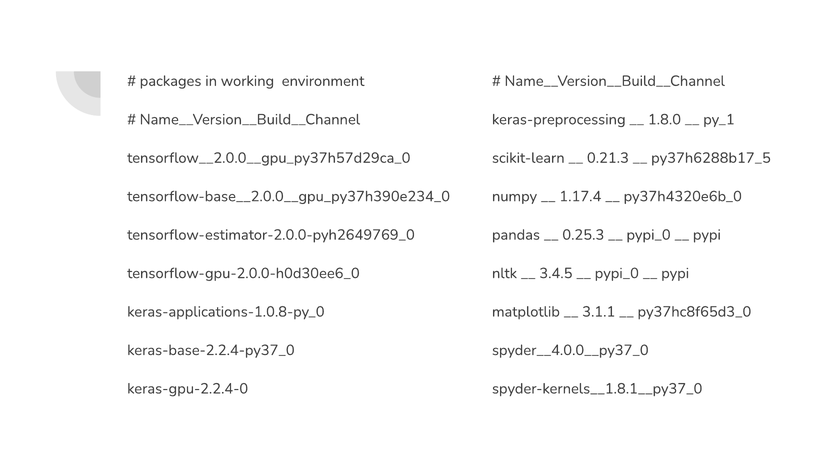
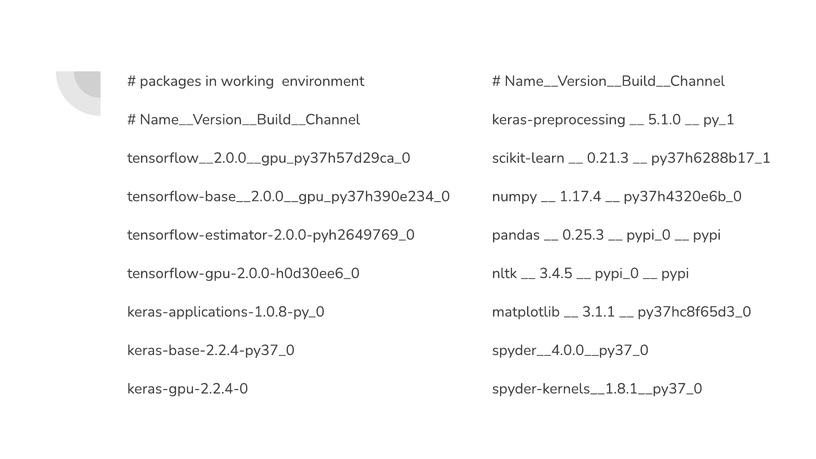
1.8.0: 1.8.0 -> 5.1.0
py37h6288b17_5: py37h6288b17_5 -> py37h6288b17_1
